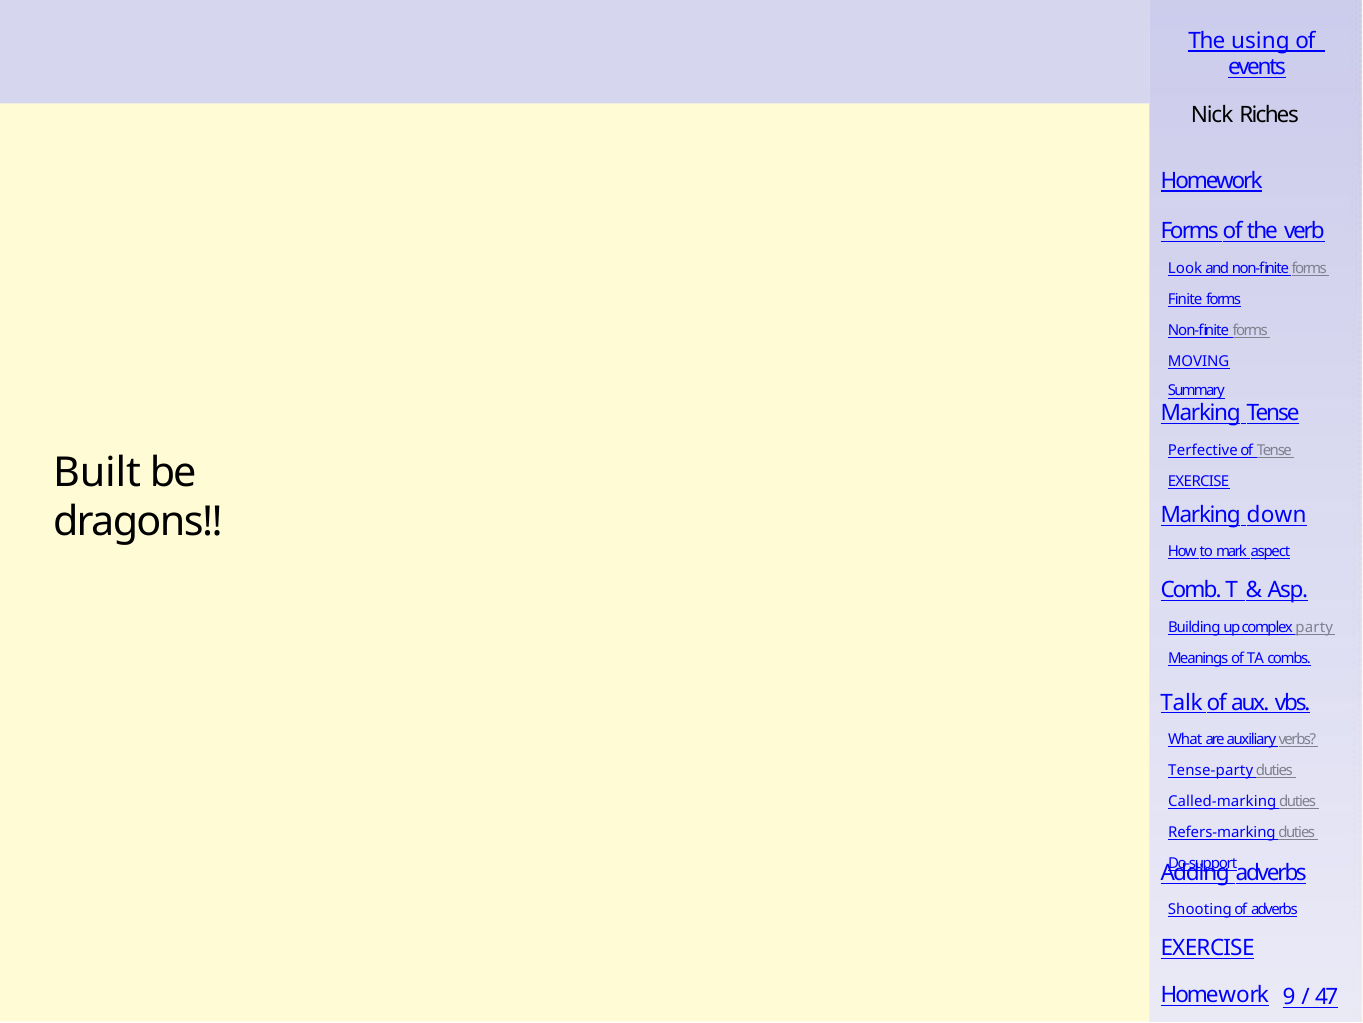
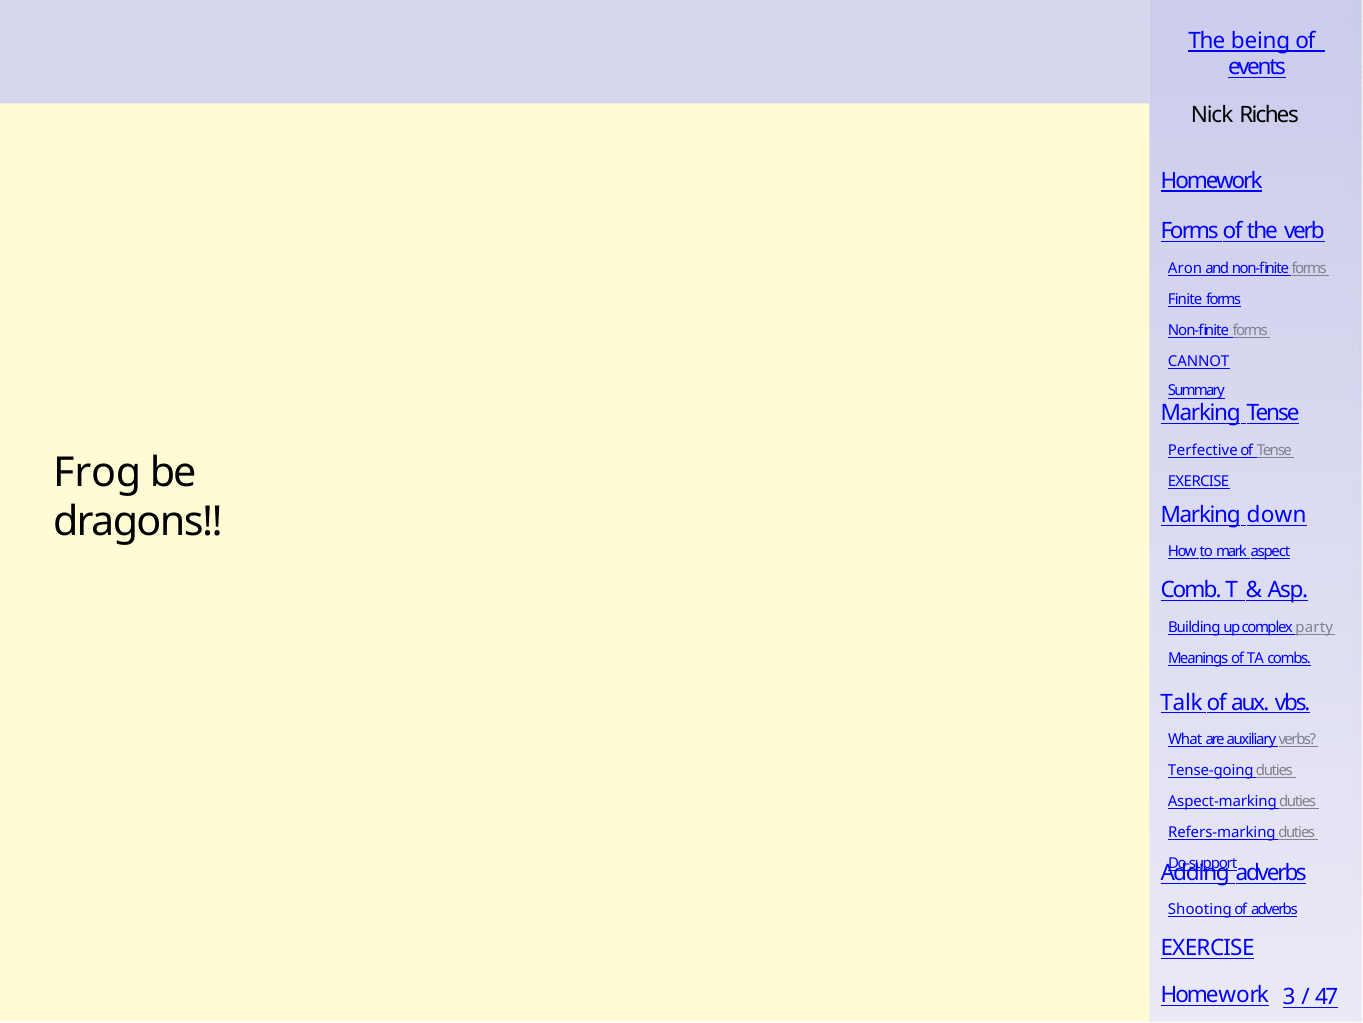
using: using -> being
Look: Look -> Aron
MOVING: MOVING -> CANNOT
Built: Built -> Frog
Tense-party: Tense-party -> Tense-going
Called-marking: Called-marking -> Aspect-marking
9: 9 -> 3
